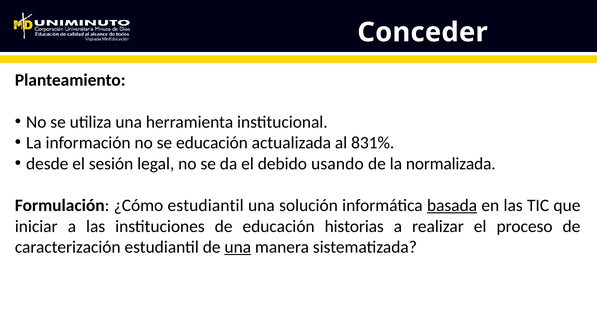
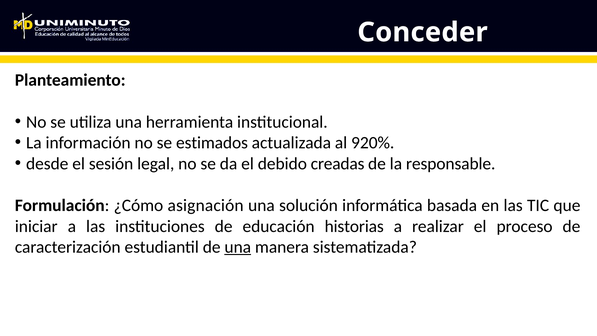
se educación: educación -> estimados
831%: 831% -> 920%
usando: usando -> creadas
normalizada: normalizada -> responsable
¿Cómo estudiantil: estudiantil -> asignación
basada underline: present -> none
